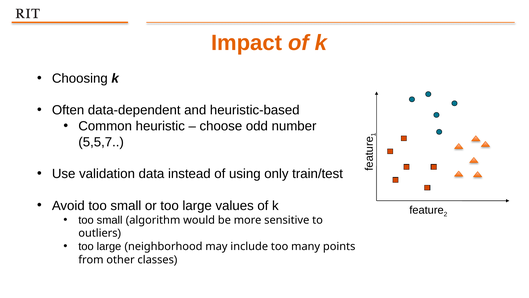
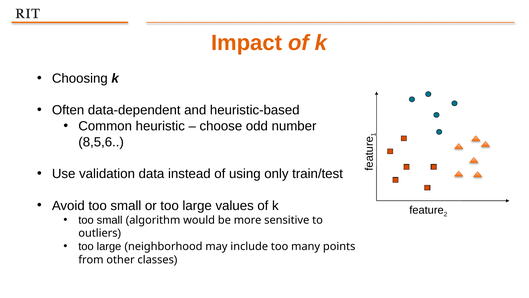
5,5,7: 5,5,7 -> 8,5,6
